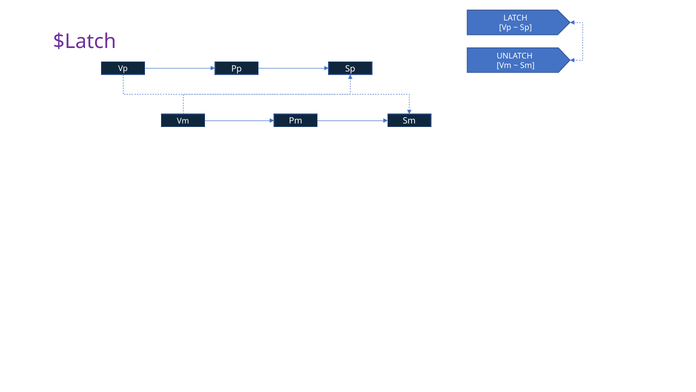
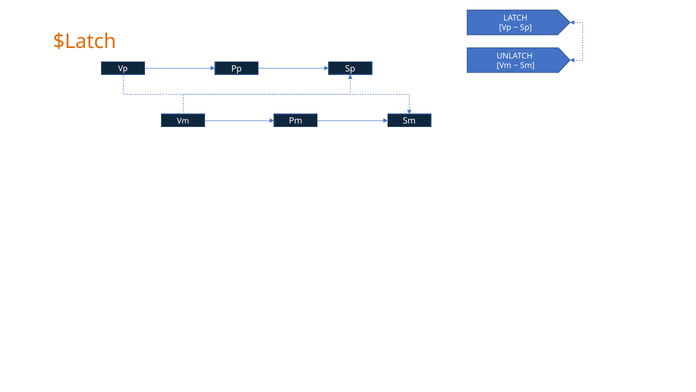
$Latch colour: purple -> orange
